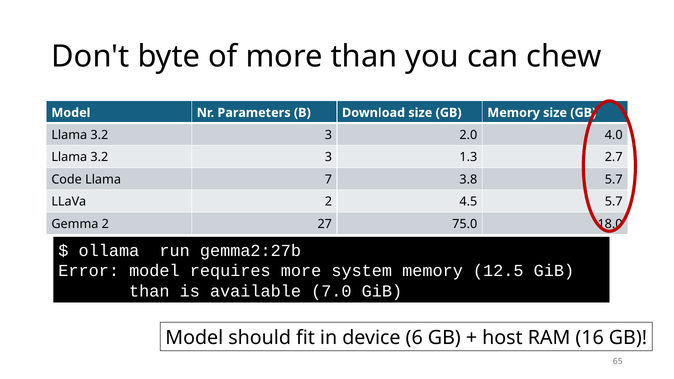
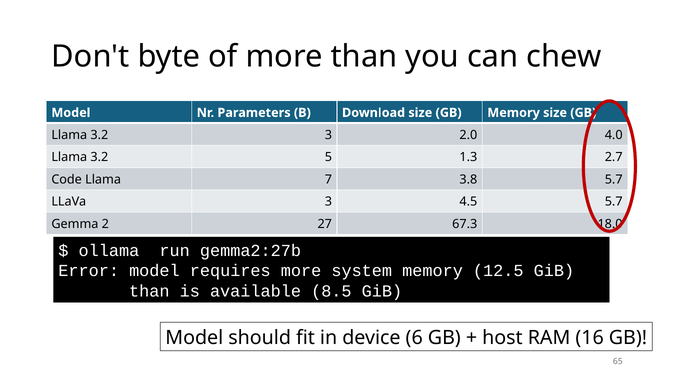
3 at (328, 157): 3 -> 5
LLaVa 2: 2 -> 3
75.0: 75.0 -> 67.3
7.0: 7.0 -> 8.5
